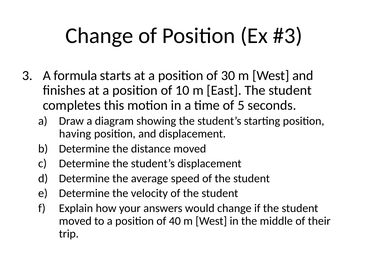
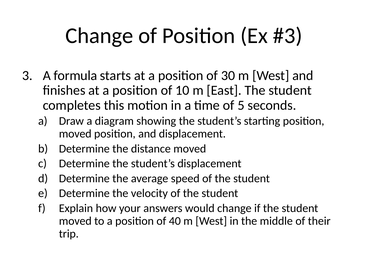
having at (75, 134): having -> moved
